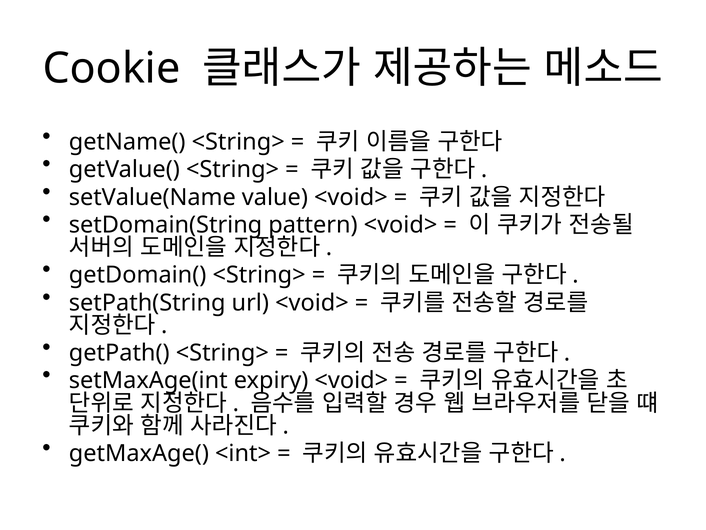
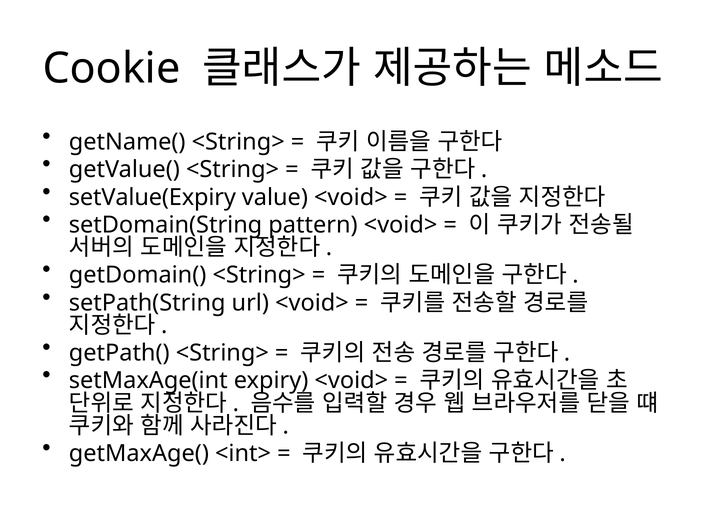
setValue(Name: setValue(Name -> setValue(Expiry
